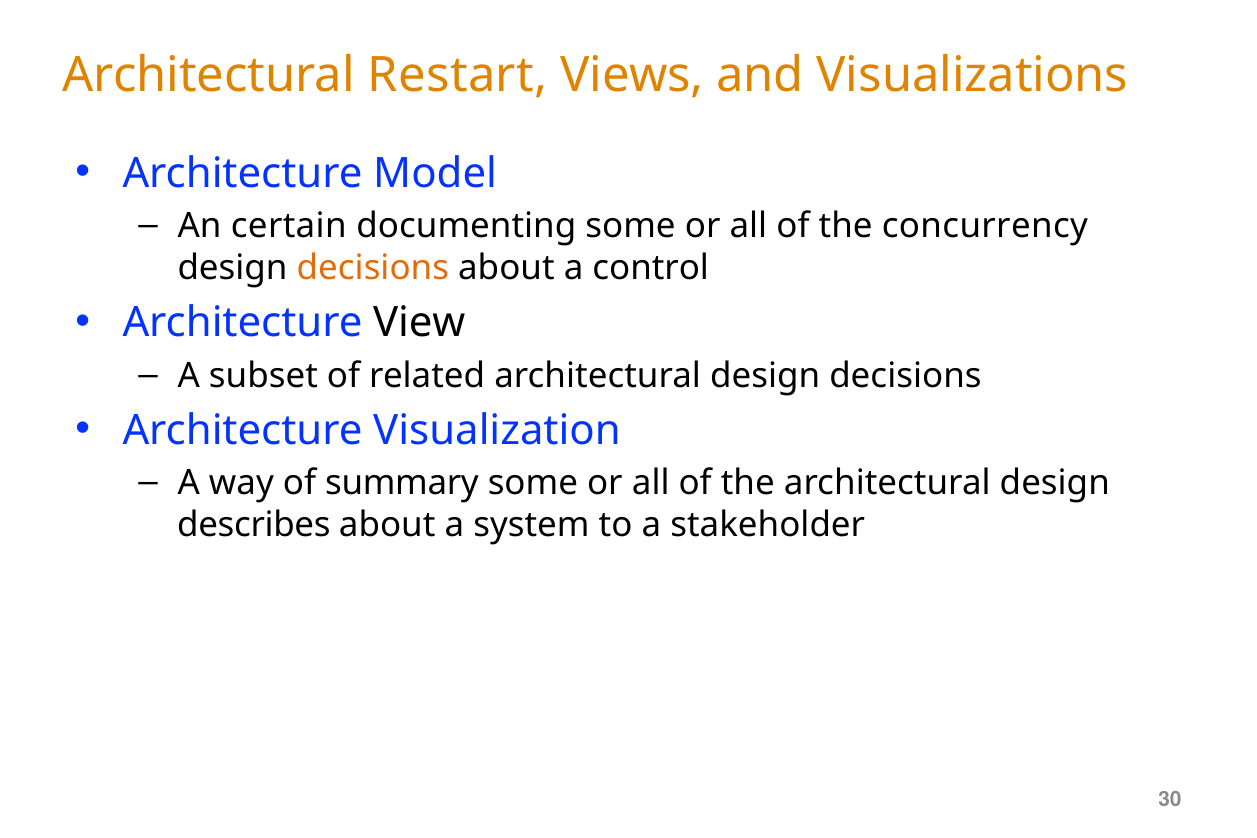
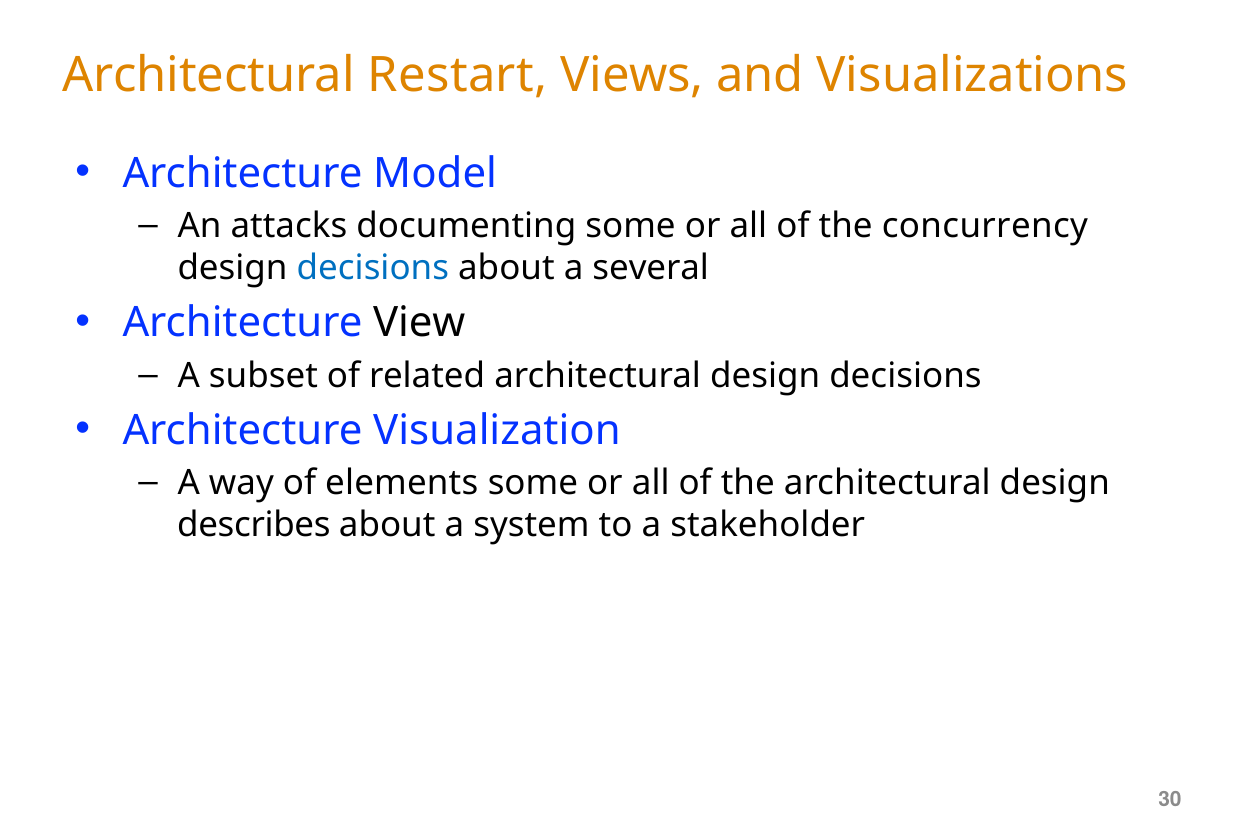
certain: certain -> attacks
decisions at (373, 268) colour: orange -> blue
control: control -> several
summary: summary -> elements
